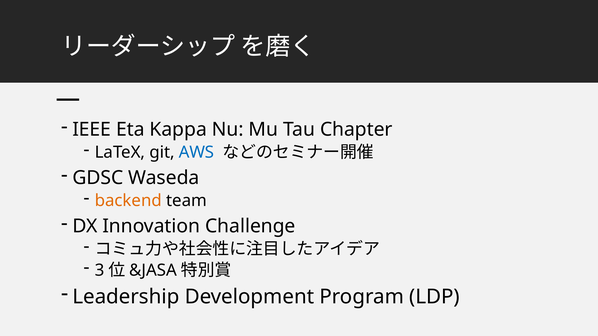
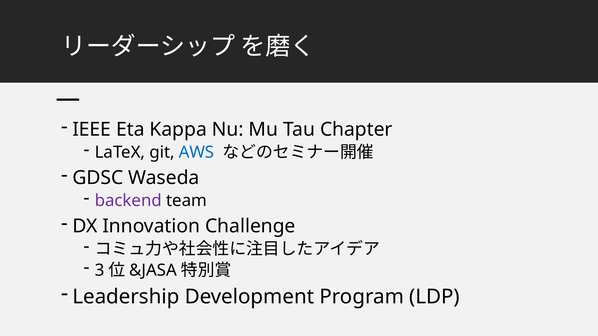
backend colour: orange -> purple
